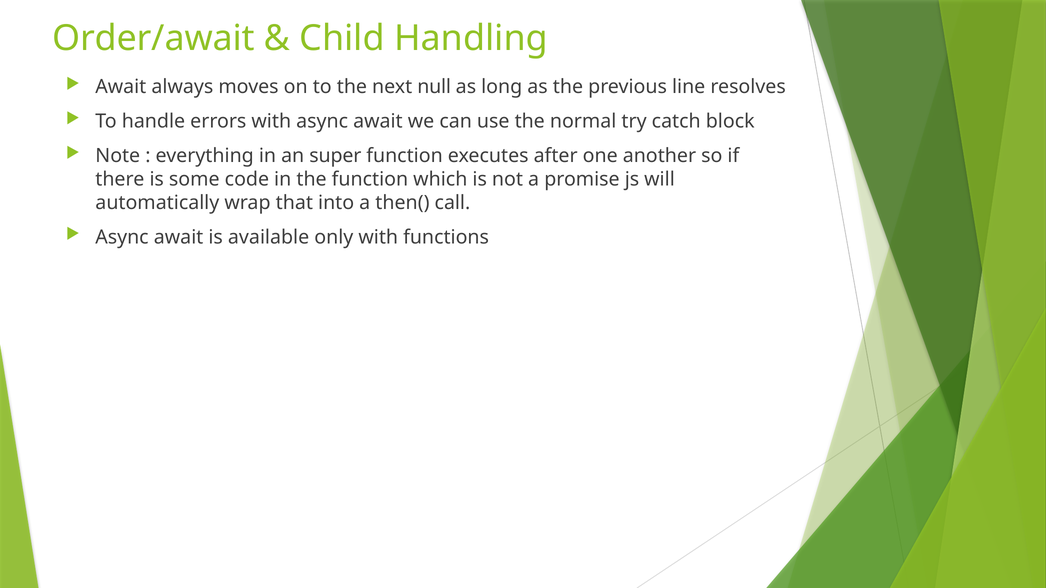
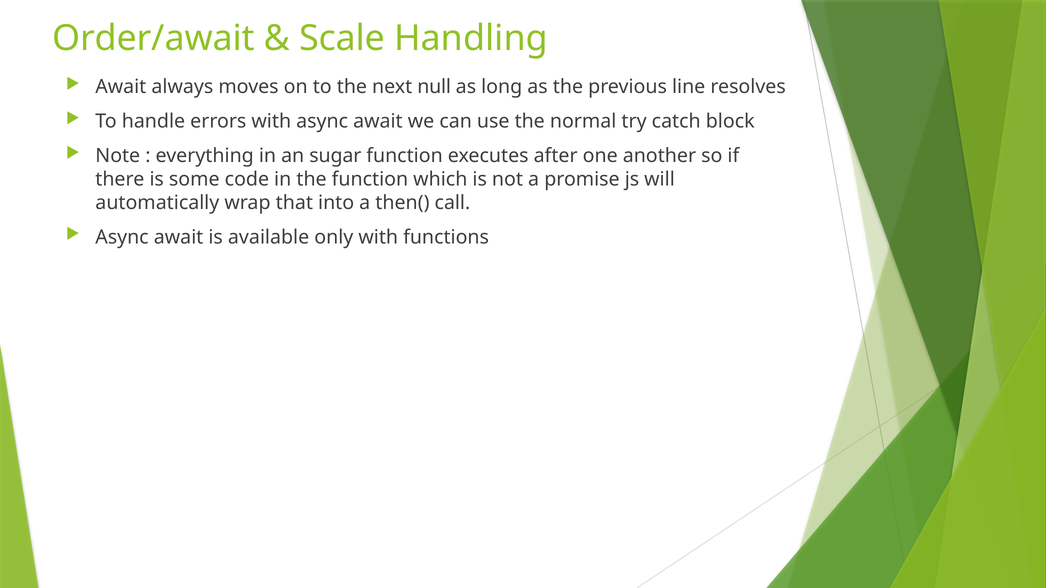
Child: Child -> Scale
super: super -> sugar
